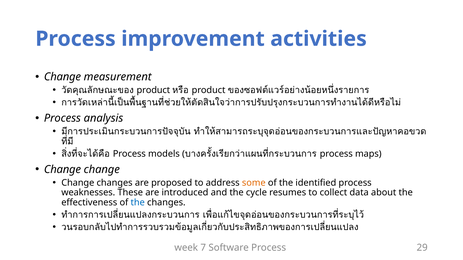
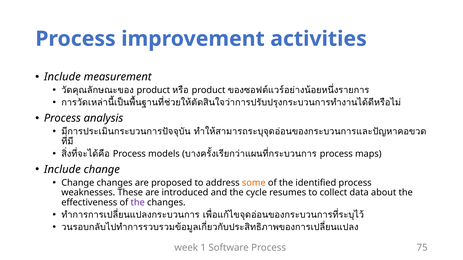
Change at (62, 77): Change -> Include
Change at (62, 170): Change -> Include
the at (138, 203) colour: blue -> purple
7: 7 -> 1
29: 29 -> 75
